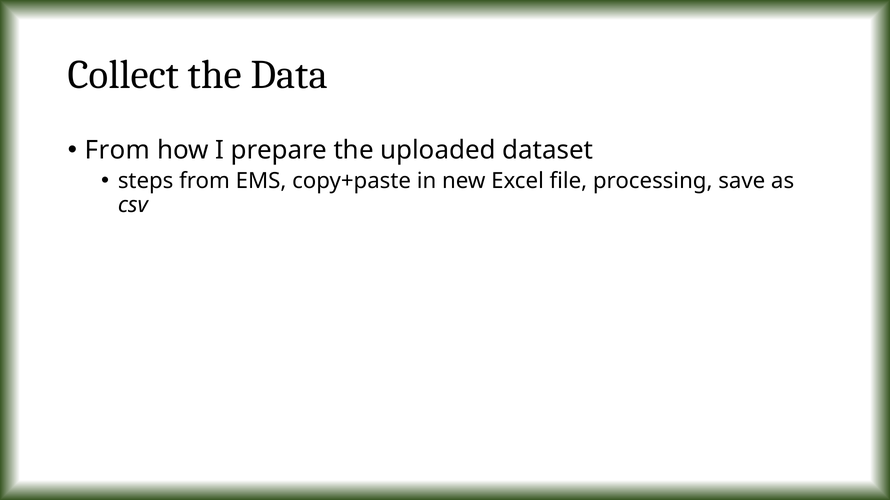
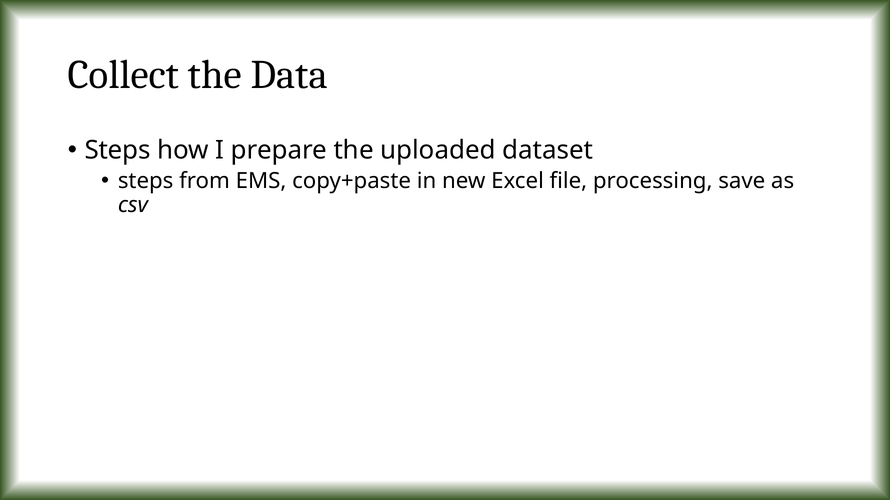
From at (117, 150): From -> Steps
